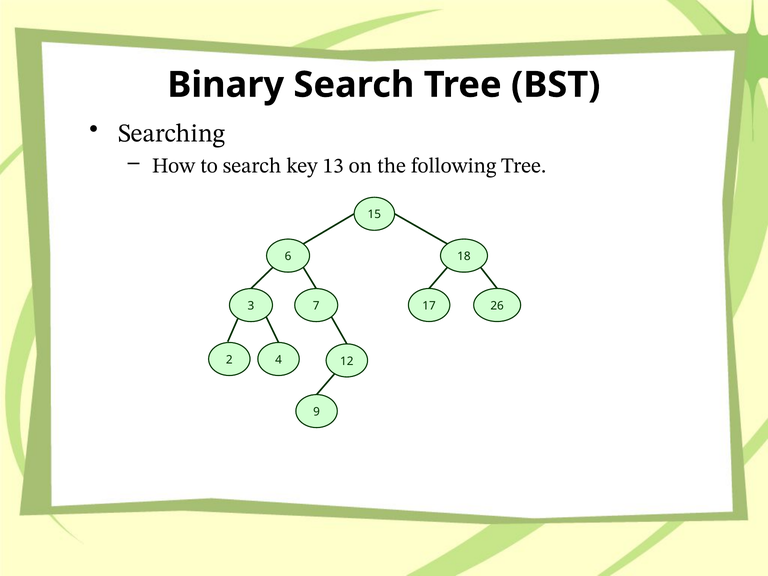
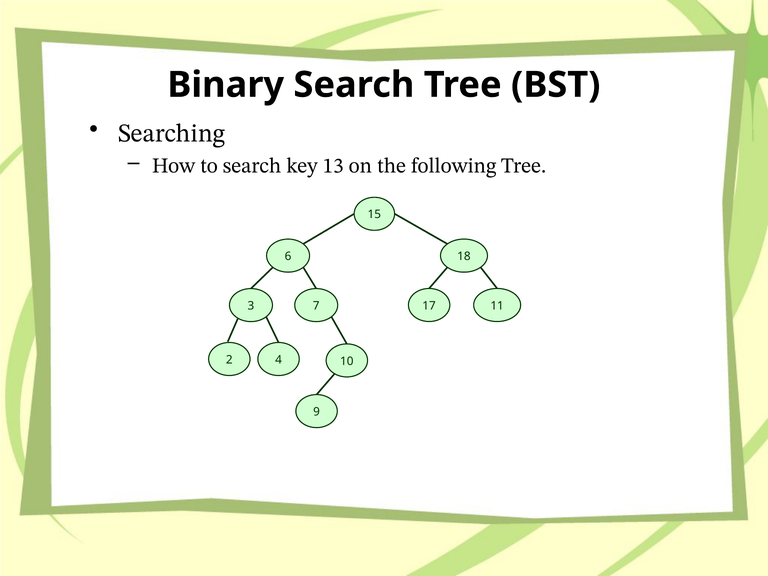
26: 26 -> 11
12: 12 -> 10
